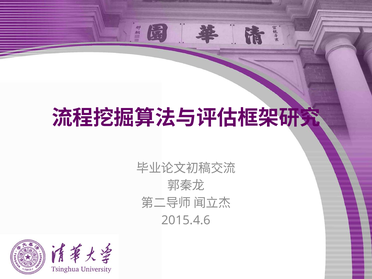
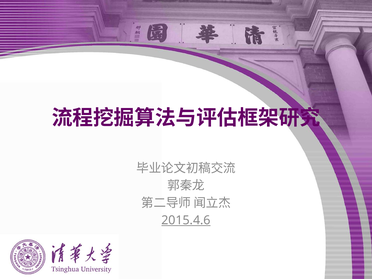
2015.4.6 underline: none -> present
